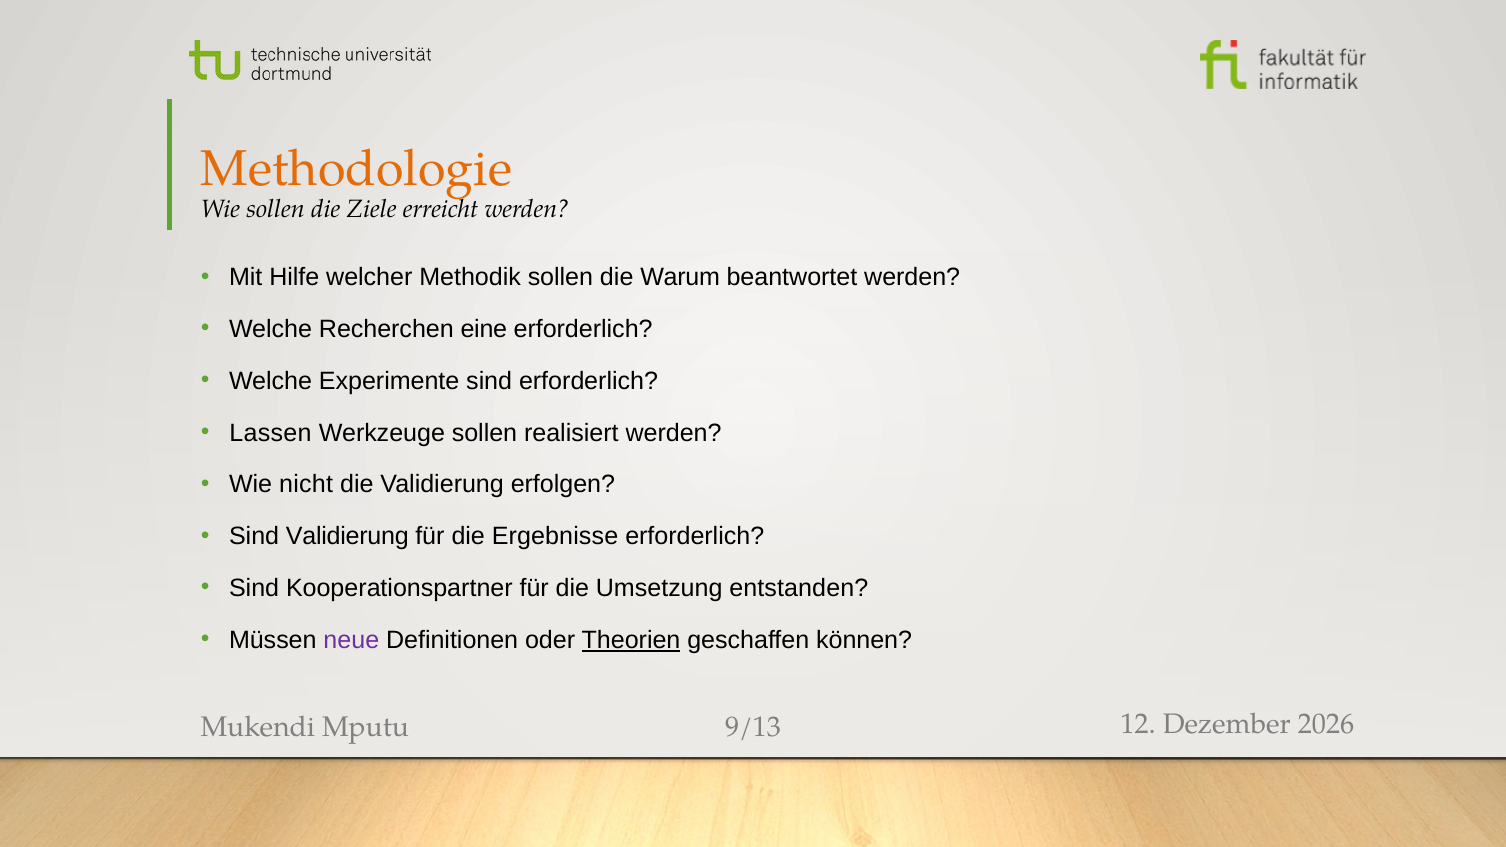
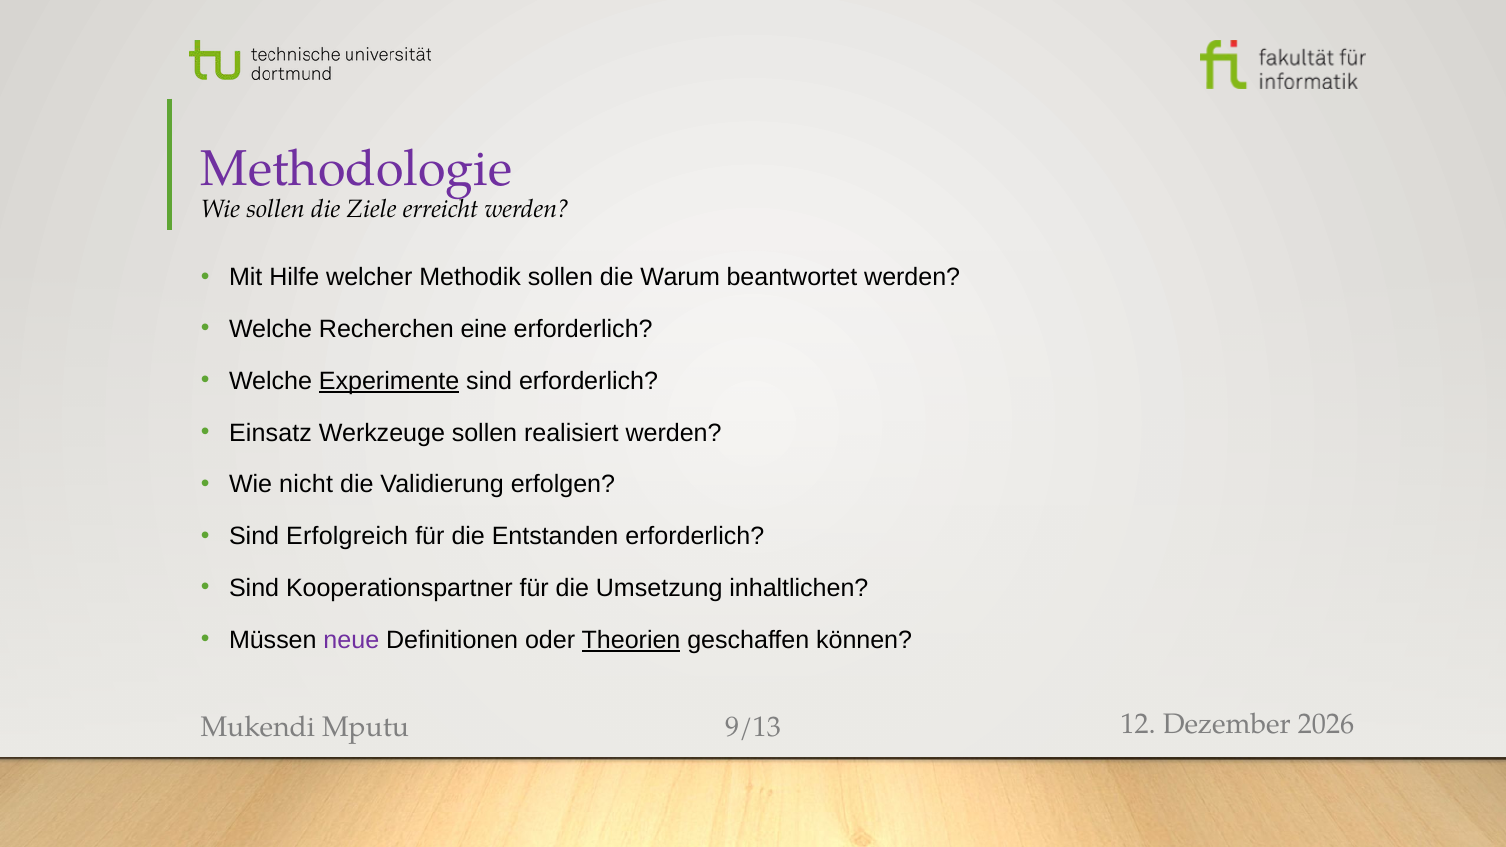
Methodologie colour: orange -> purple
Experimente underline: none -> present
Lassen: Lassen -> Einsatz
Sind Validierung: Validierung -> Erfolgreich
Ergebnisse: Ergebnisse -> Entstanden
entstanden: entstanden -> inhaltlichen
